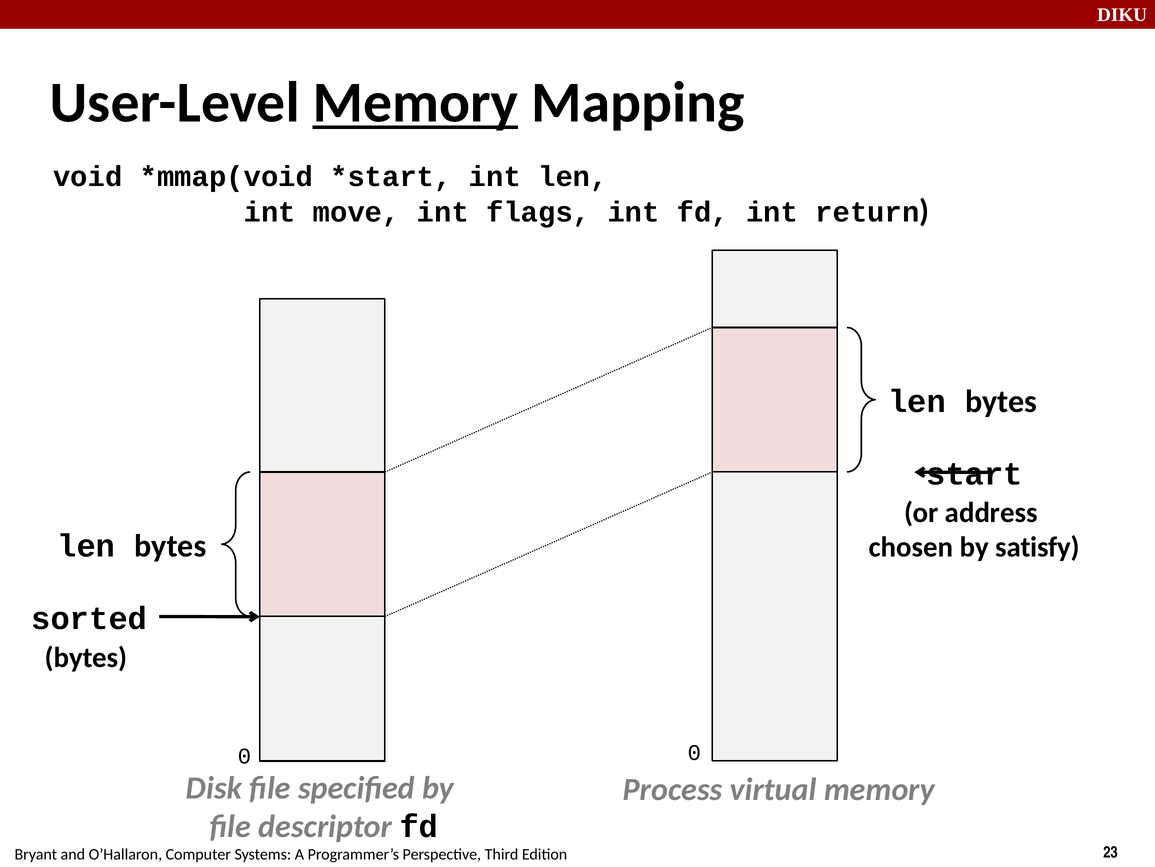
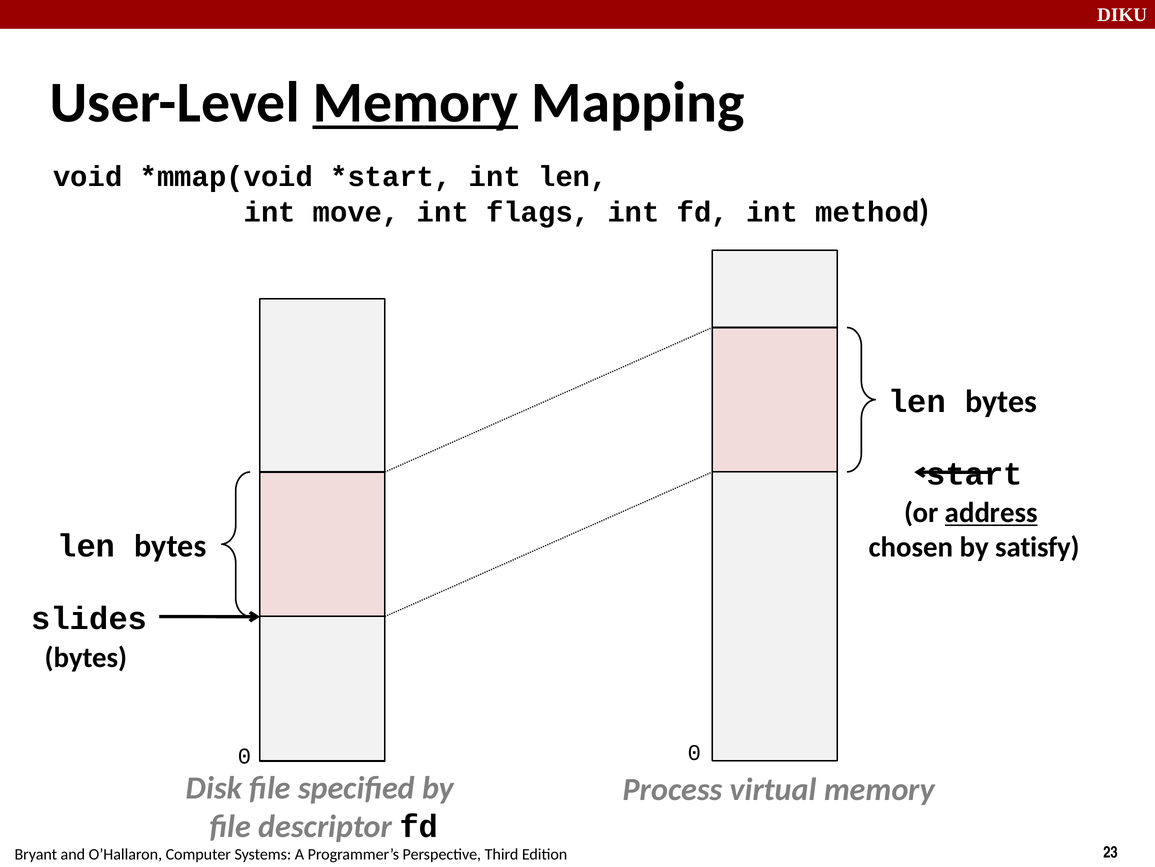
return: return -> method
address underline: none -> present
sorted: sorted -> slides
